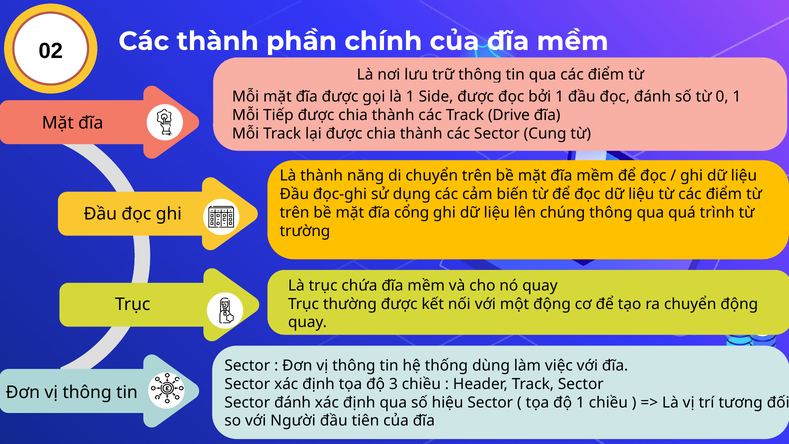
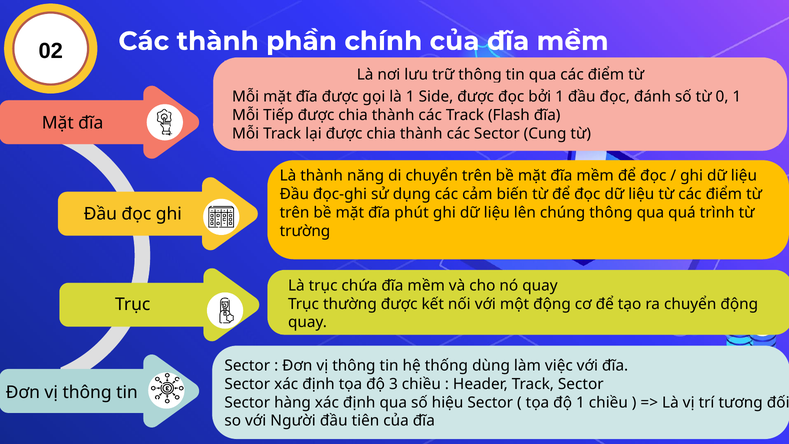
Drive: Drive -> Flash
cổng: cổng -> phút
Sector đánh: đánh -> hàng
